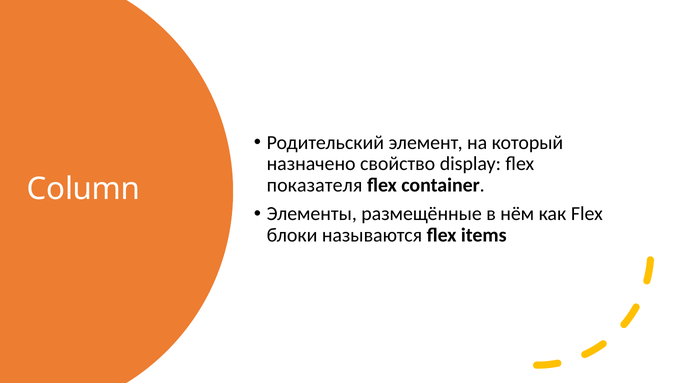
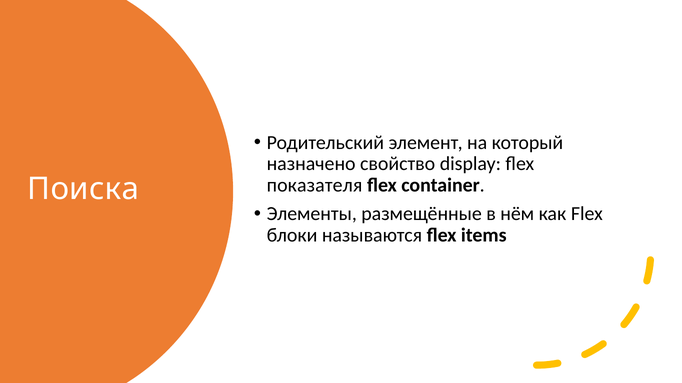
Column: Column -> Поиска
